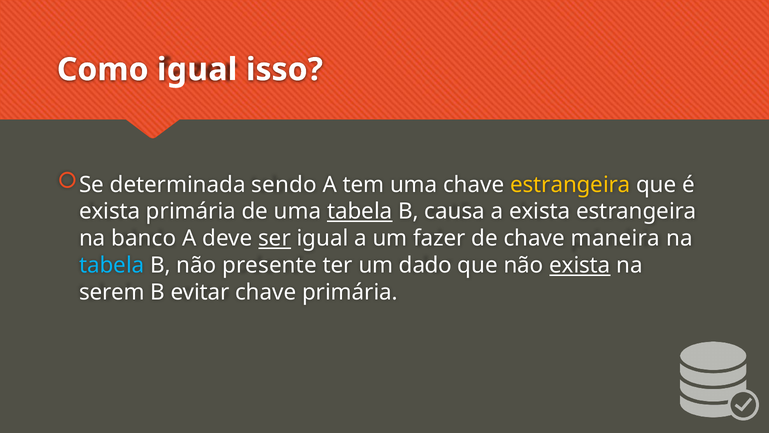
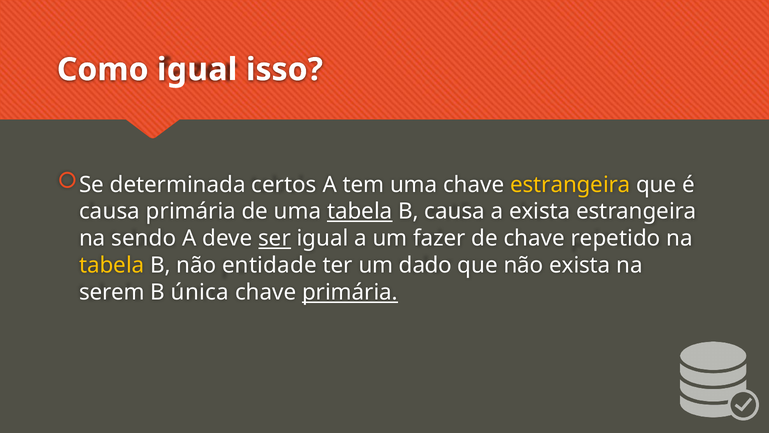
sendo: sendo -> certos
exista at (110, 211): exista -> causa
banco: banco -> sendo
maneira: maneira -> repetido
tabela at (112, 265) colour: light blue -> yellow
presente: presente -> entidade
exista at (580, 265) underline: present -> none
evitar: evitar -> única
primária at (350, 292) underline: none -> present
